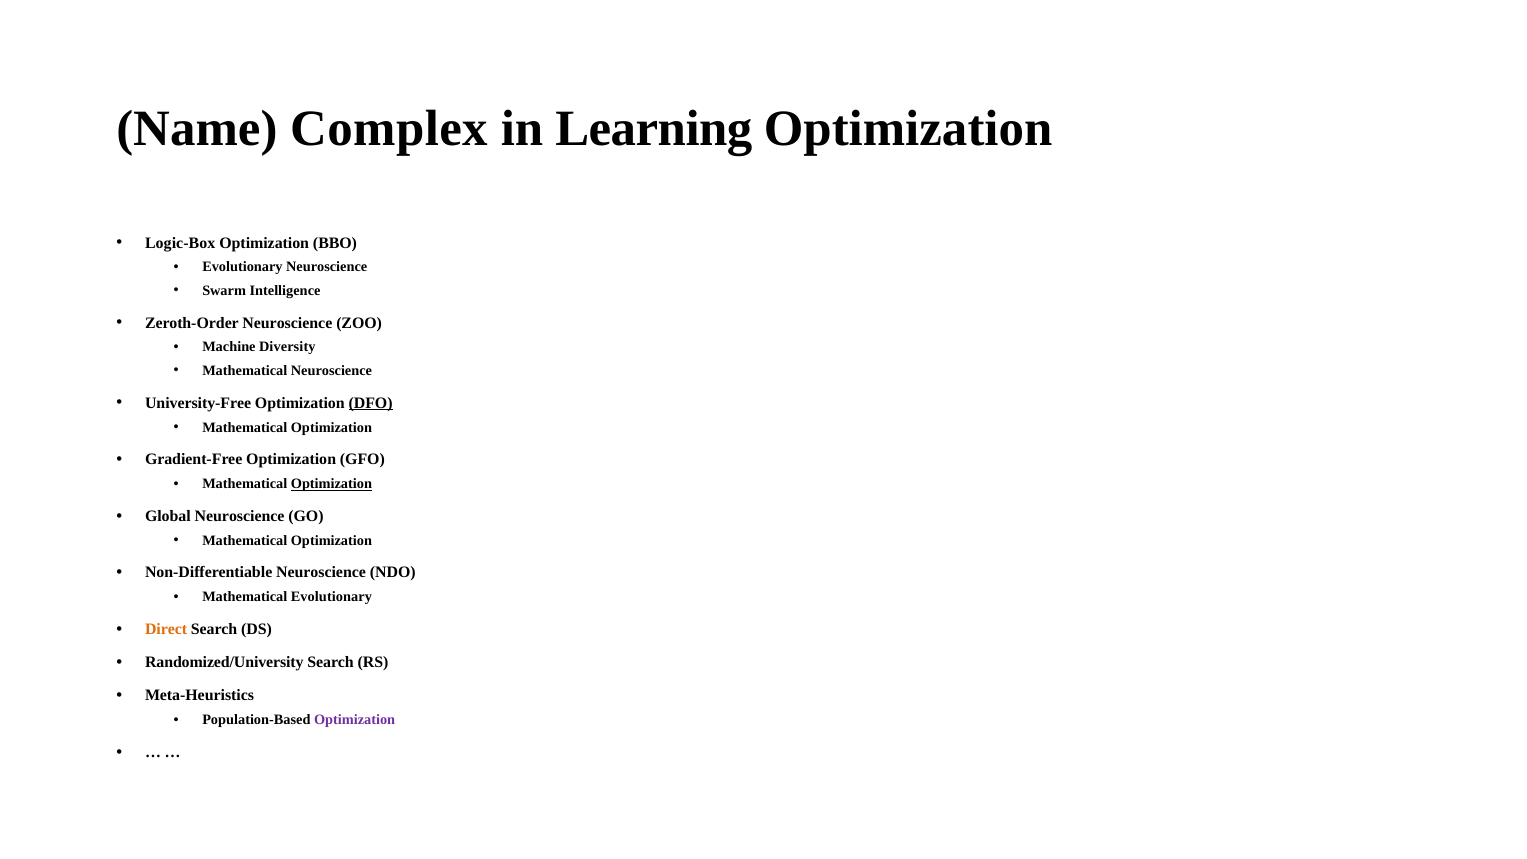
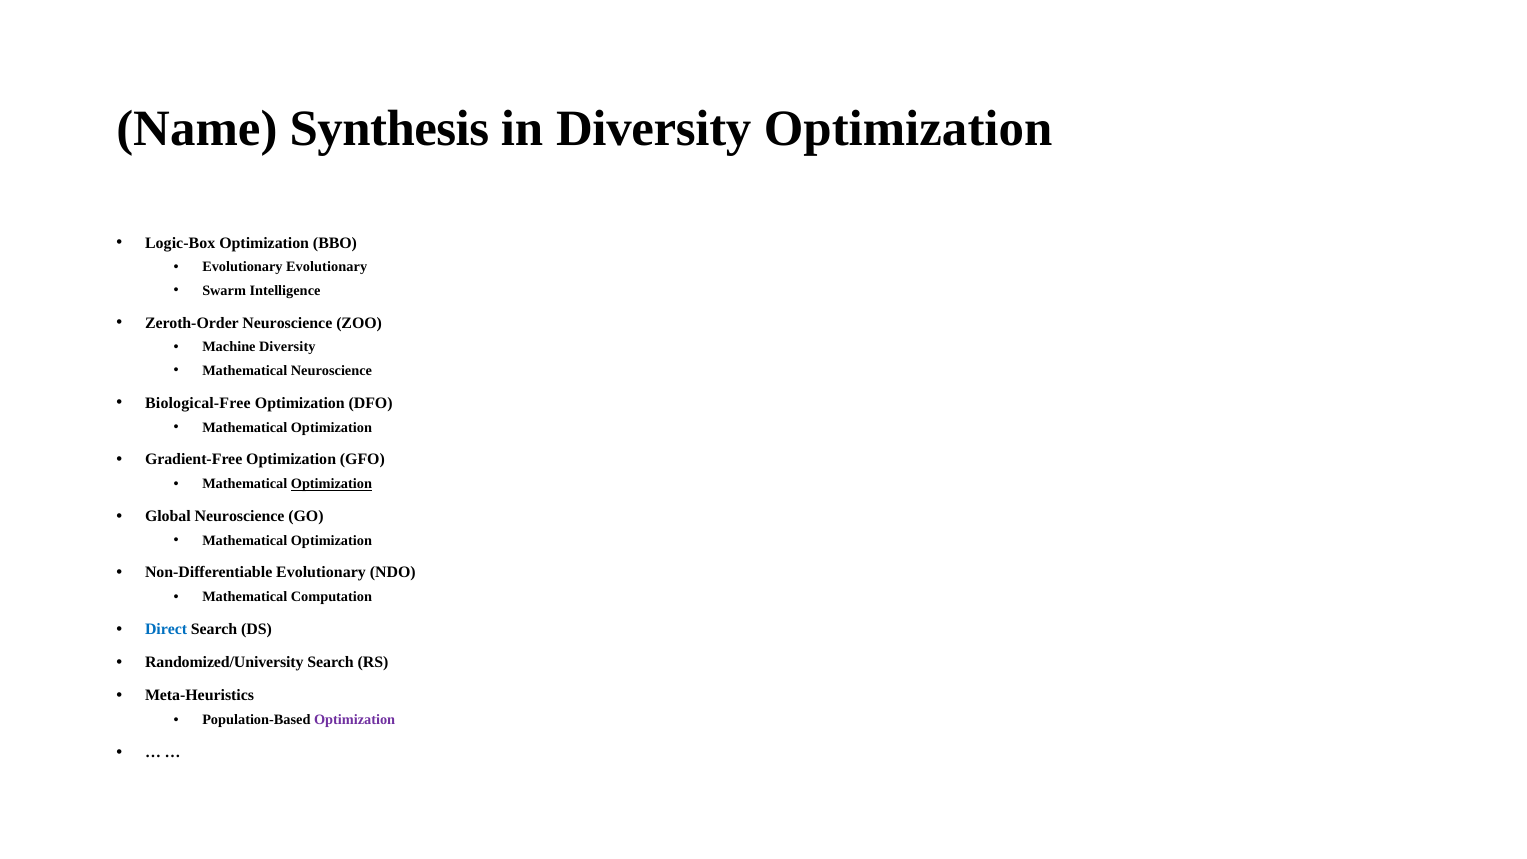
Complex: Complex -> Synthesis
in Learning: Learning -> Diversity
Evolutionary Neuroscience: Neuroscience -> Evolutionary
University-Free: University-Free -> Biological-Free
DFO underline: present -> none
Non-Differentiable Neuroscience: Neuroscience -> Evolutionary
Mathematical Evolutionary: Evolutionary -> Computation
Direct colour: orange -> blue
